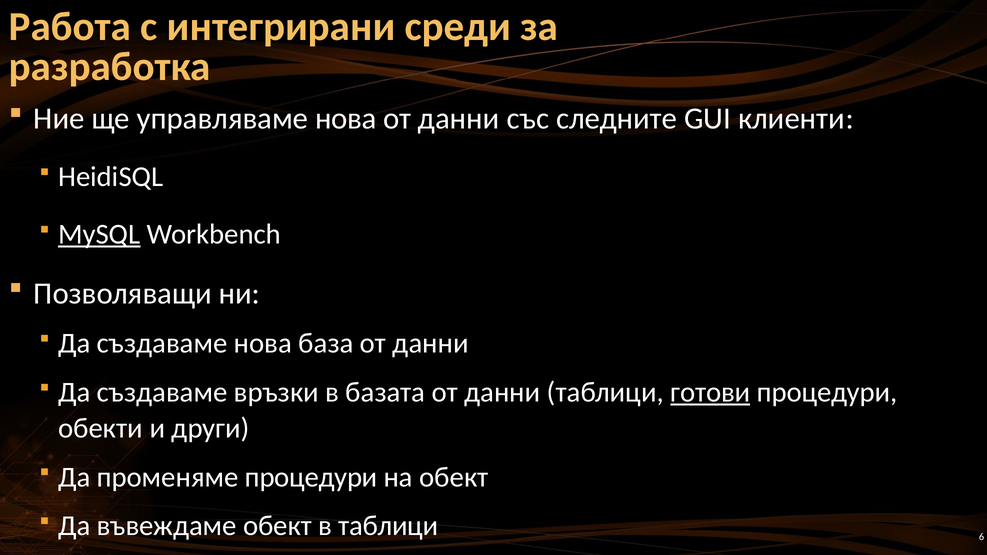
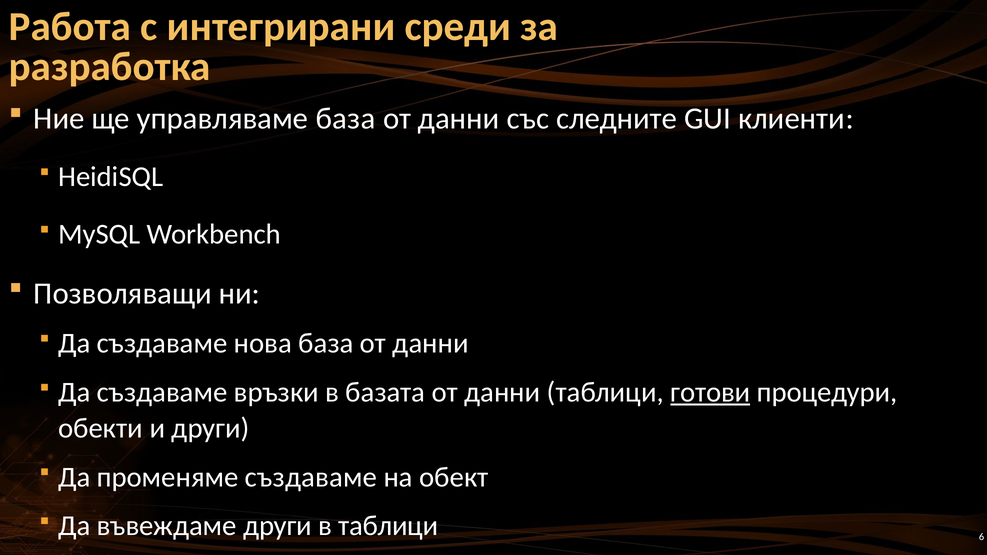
управляваме нова: нова -> база
MySQL underline: present -> none
променяме процедури: процедури -> създаваме
въвеждаме обект: обект -> други
